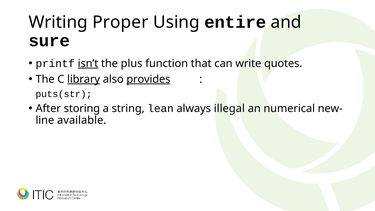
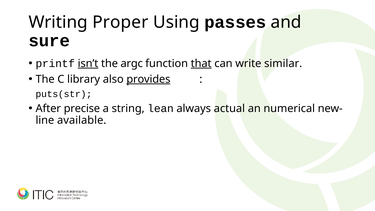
entire: entire -> passes
plus: plus -> argc
that underline: none -> present
quotes: quotes -> similar
library underline: present -> none
storing: storing -> precise
illegal: illegal -> actual
